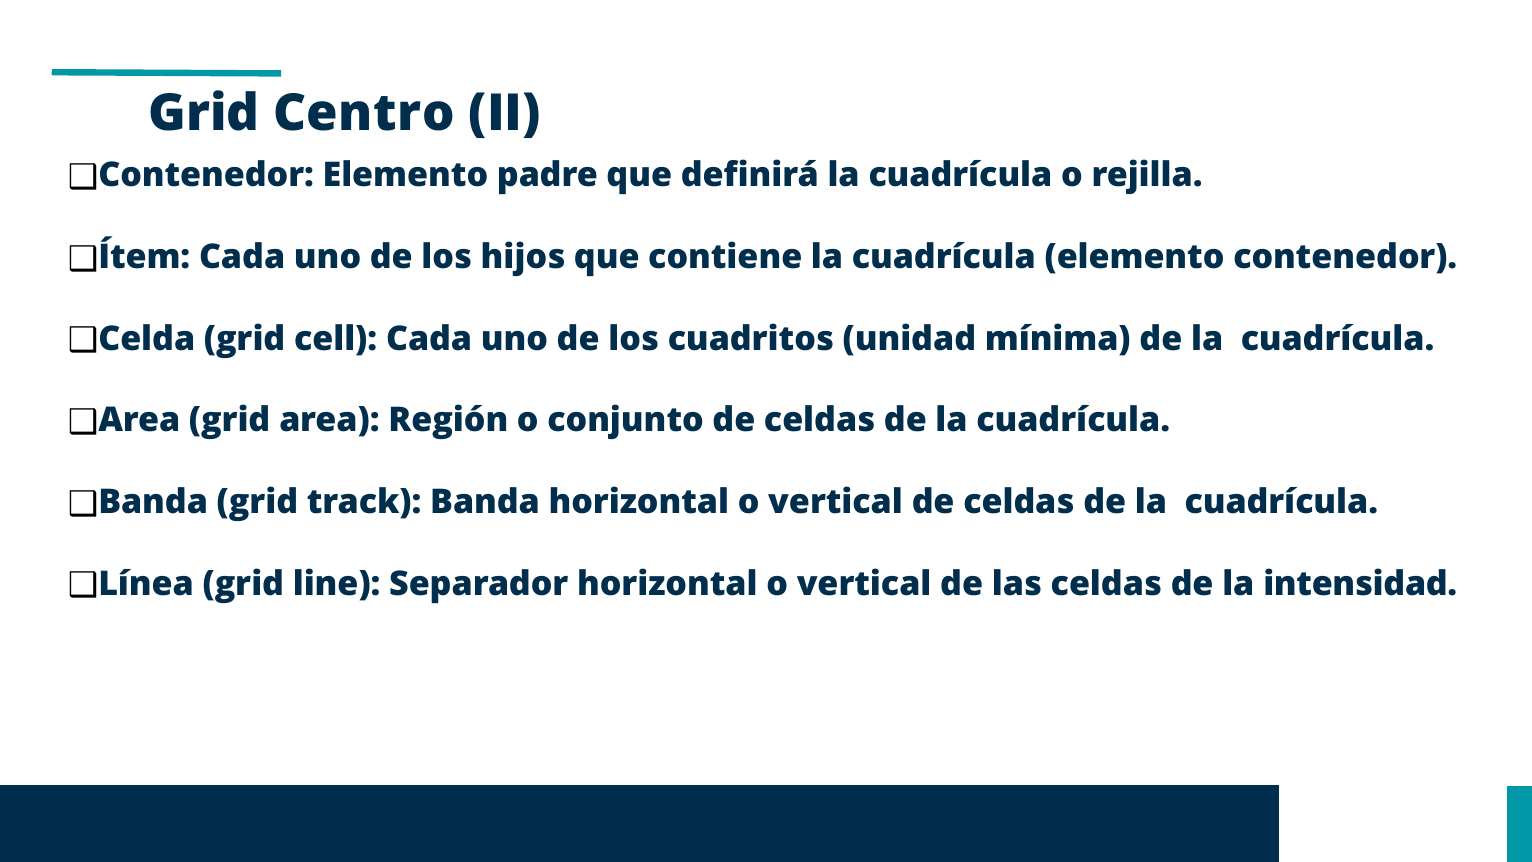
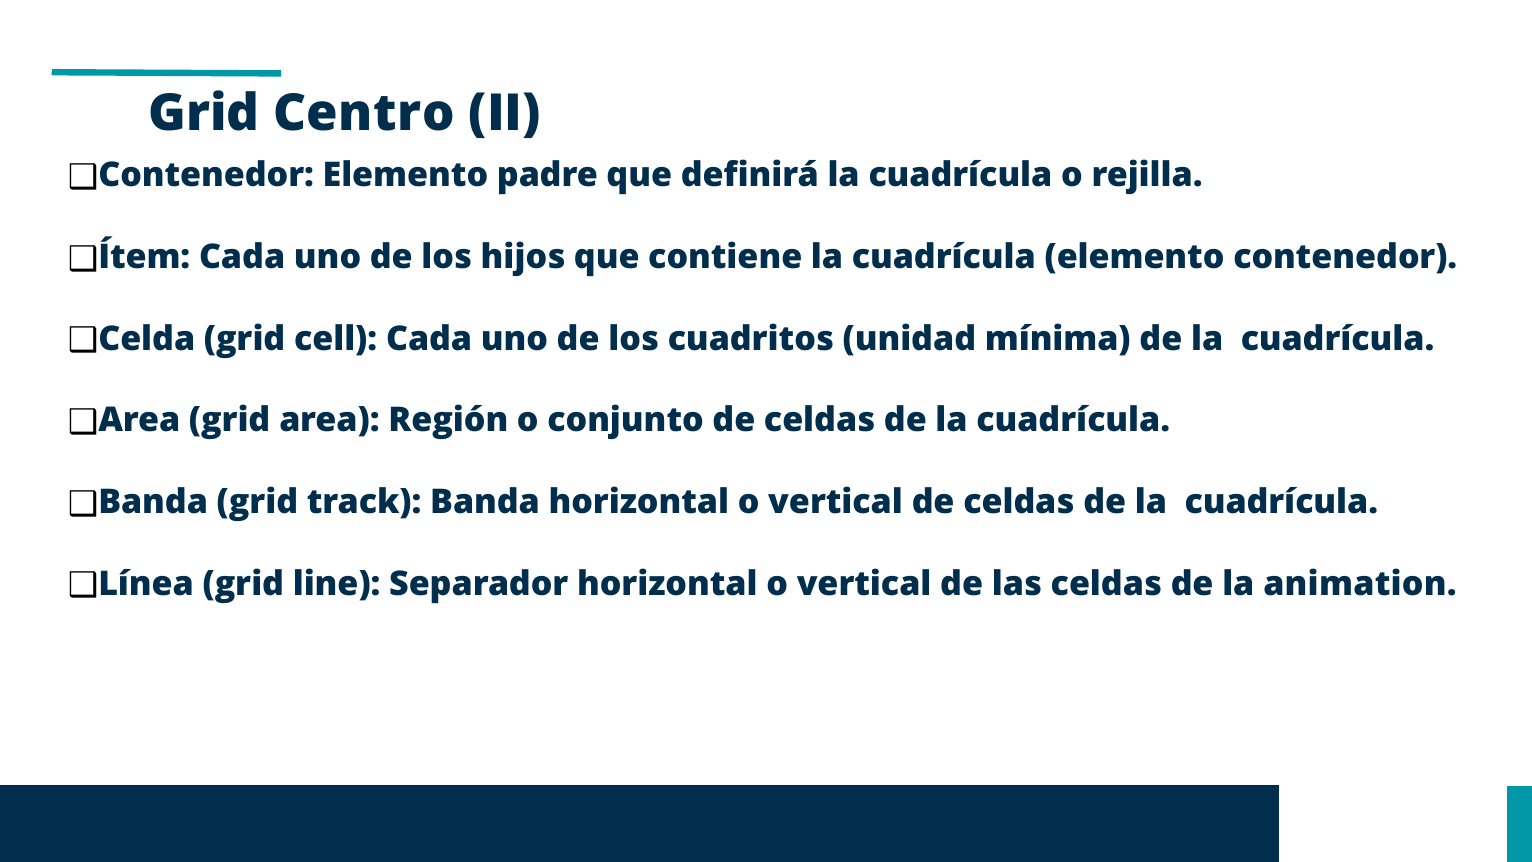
intensidad: intensidad -> animation
